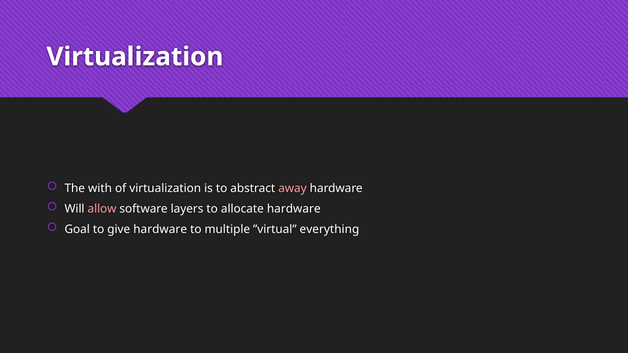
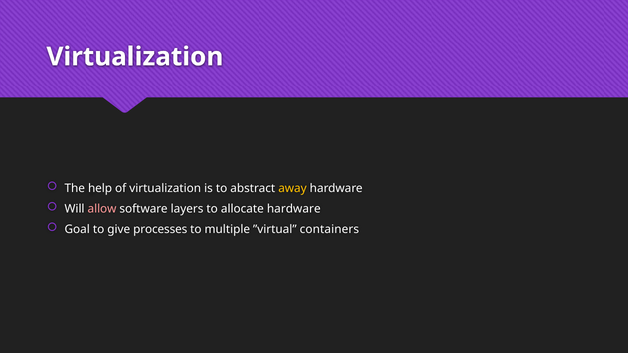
with: with -> help
away colour: pink -> yellow
give hardware: hardware -> processes
everything: everything -> containers
